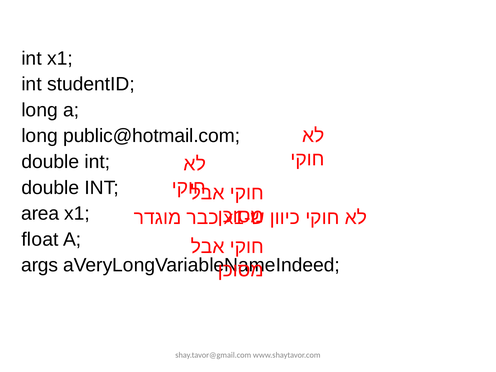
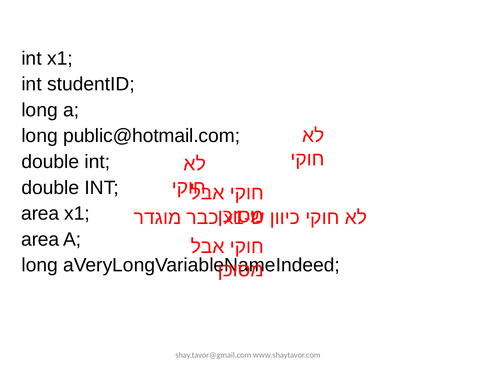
float at (40, 239): float -> area
args at (40, 265): args -> long
